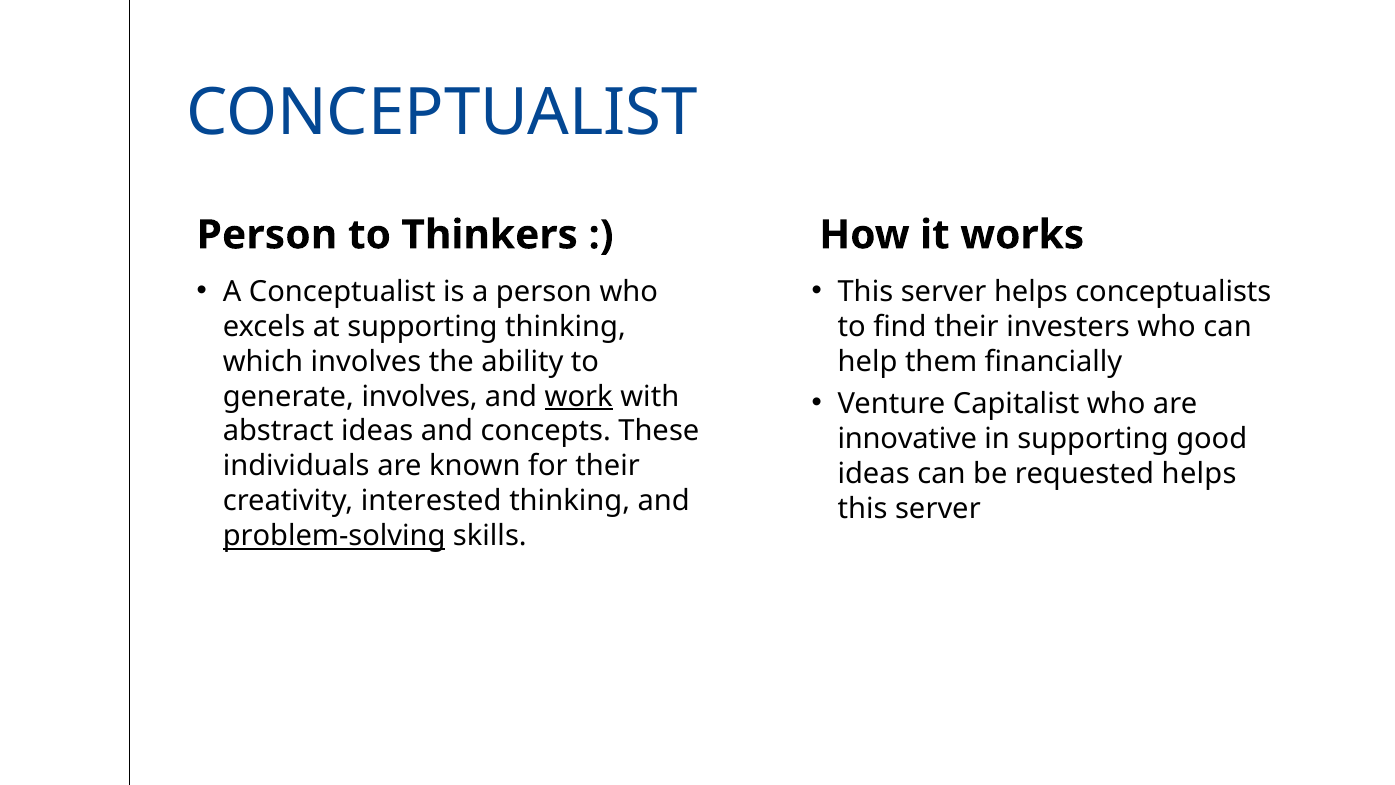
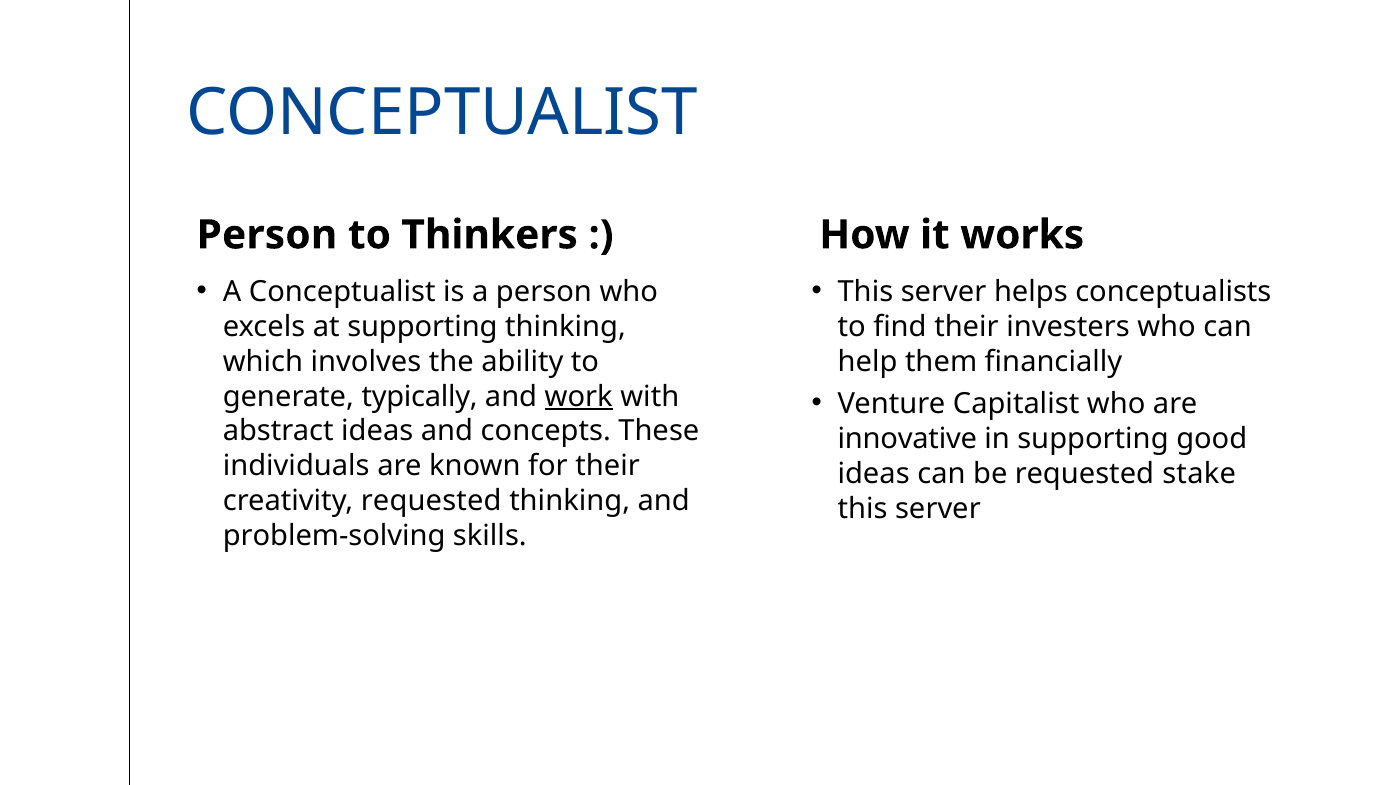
generate involves: involves -> typically
requested helps: helps -> stake
creativity interested: interested -> requested
problem-solving underline: present -> none
